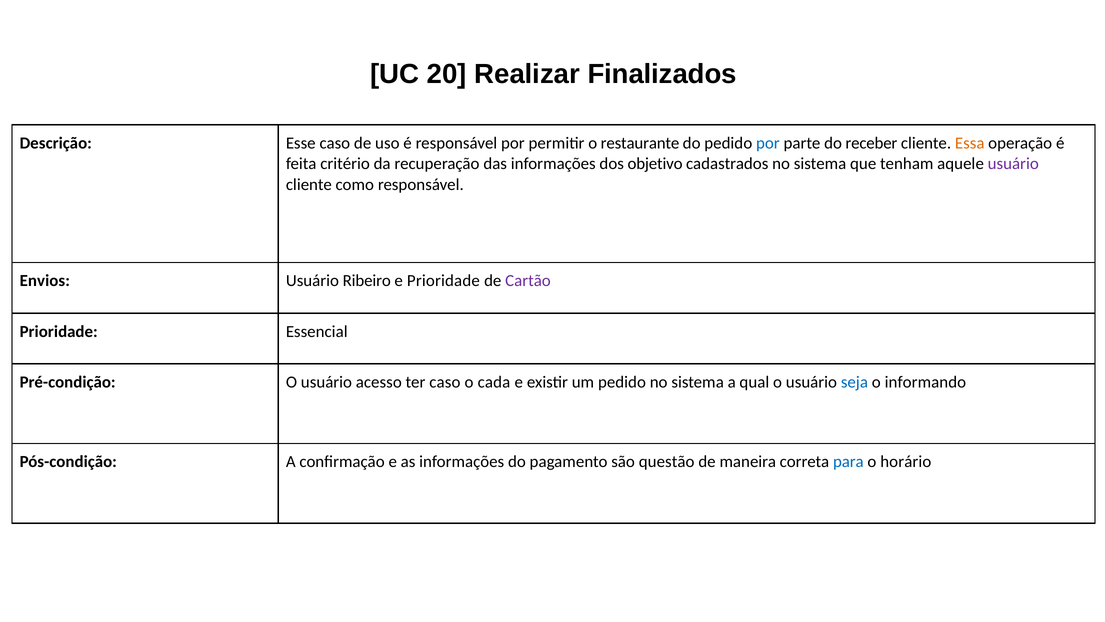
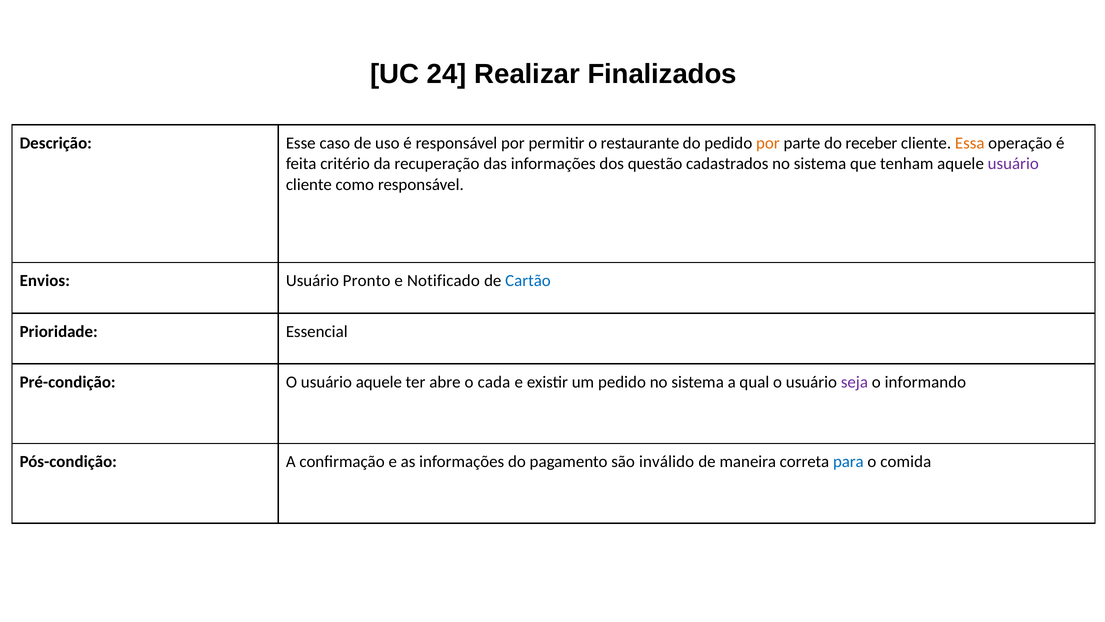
20: 20 -> 24
por at (768, 143) colour: blue -> orange
objetivo: objetivo -> questão
Ribeiro: Ribeiro -> Pronto
e Prioridade: Prioridade -> Notificado
Cartão colour: purple -> blue
usuário acesso: acesso -> aquele
ter caso: caso -> abre
seja colour: blue -> purple
questão: questão -> inválido
horário: horário -> comida
